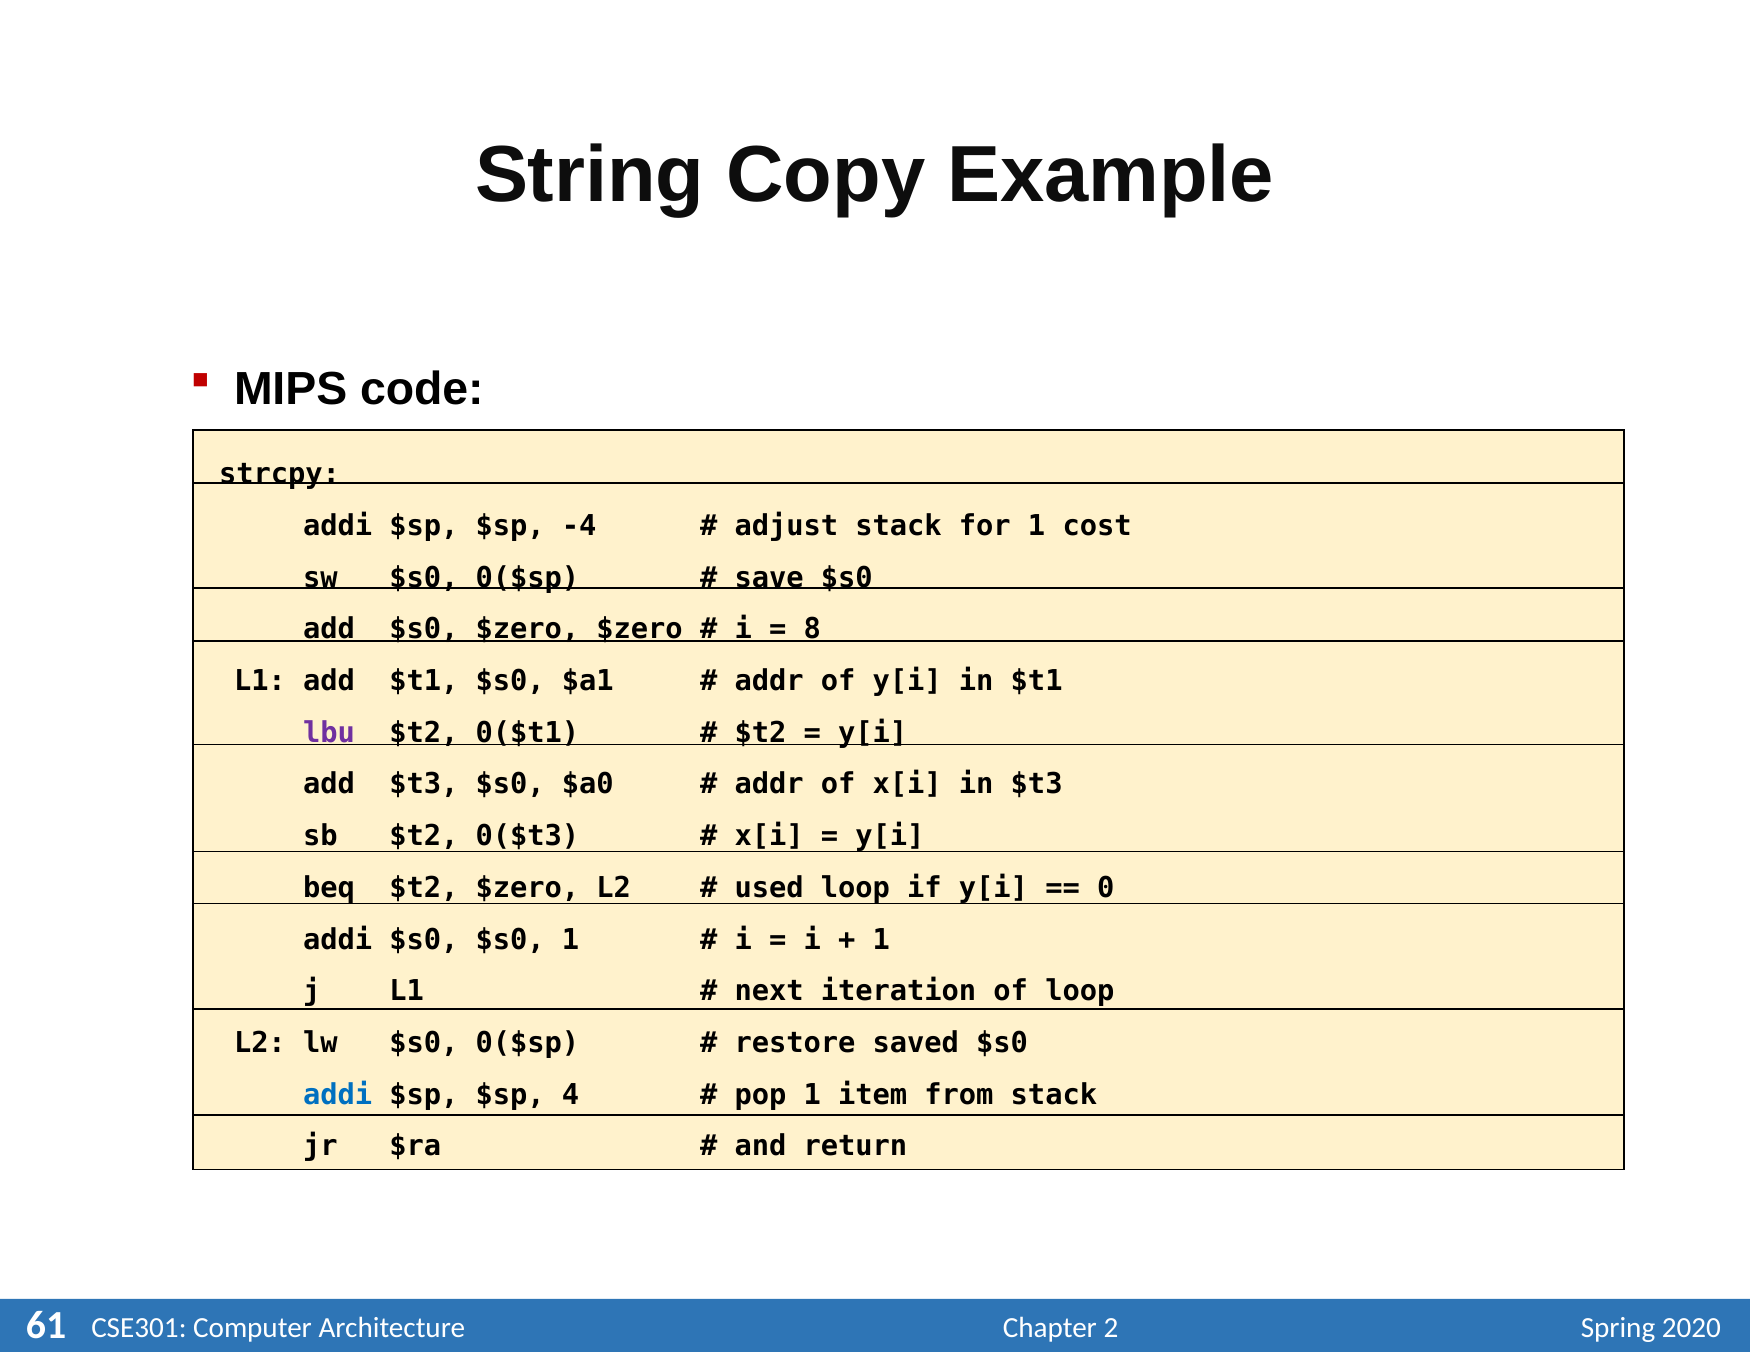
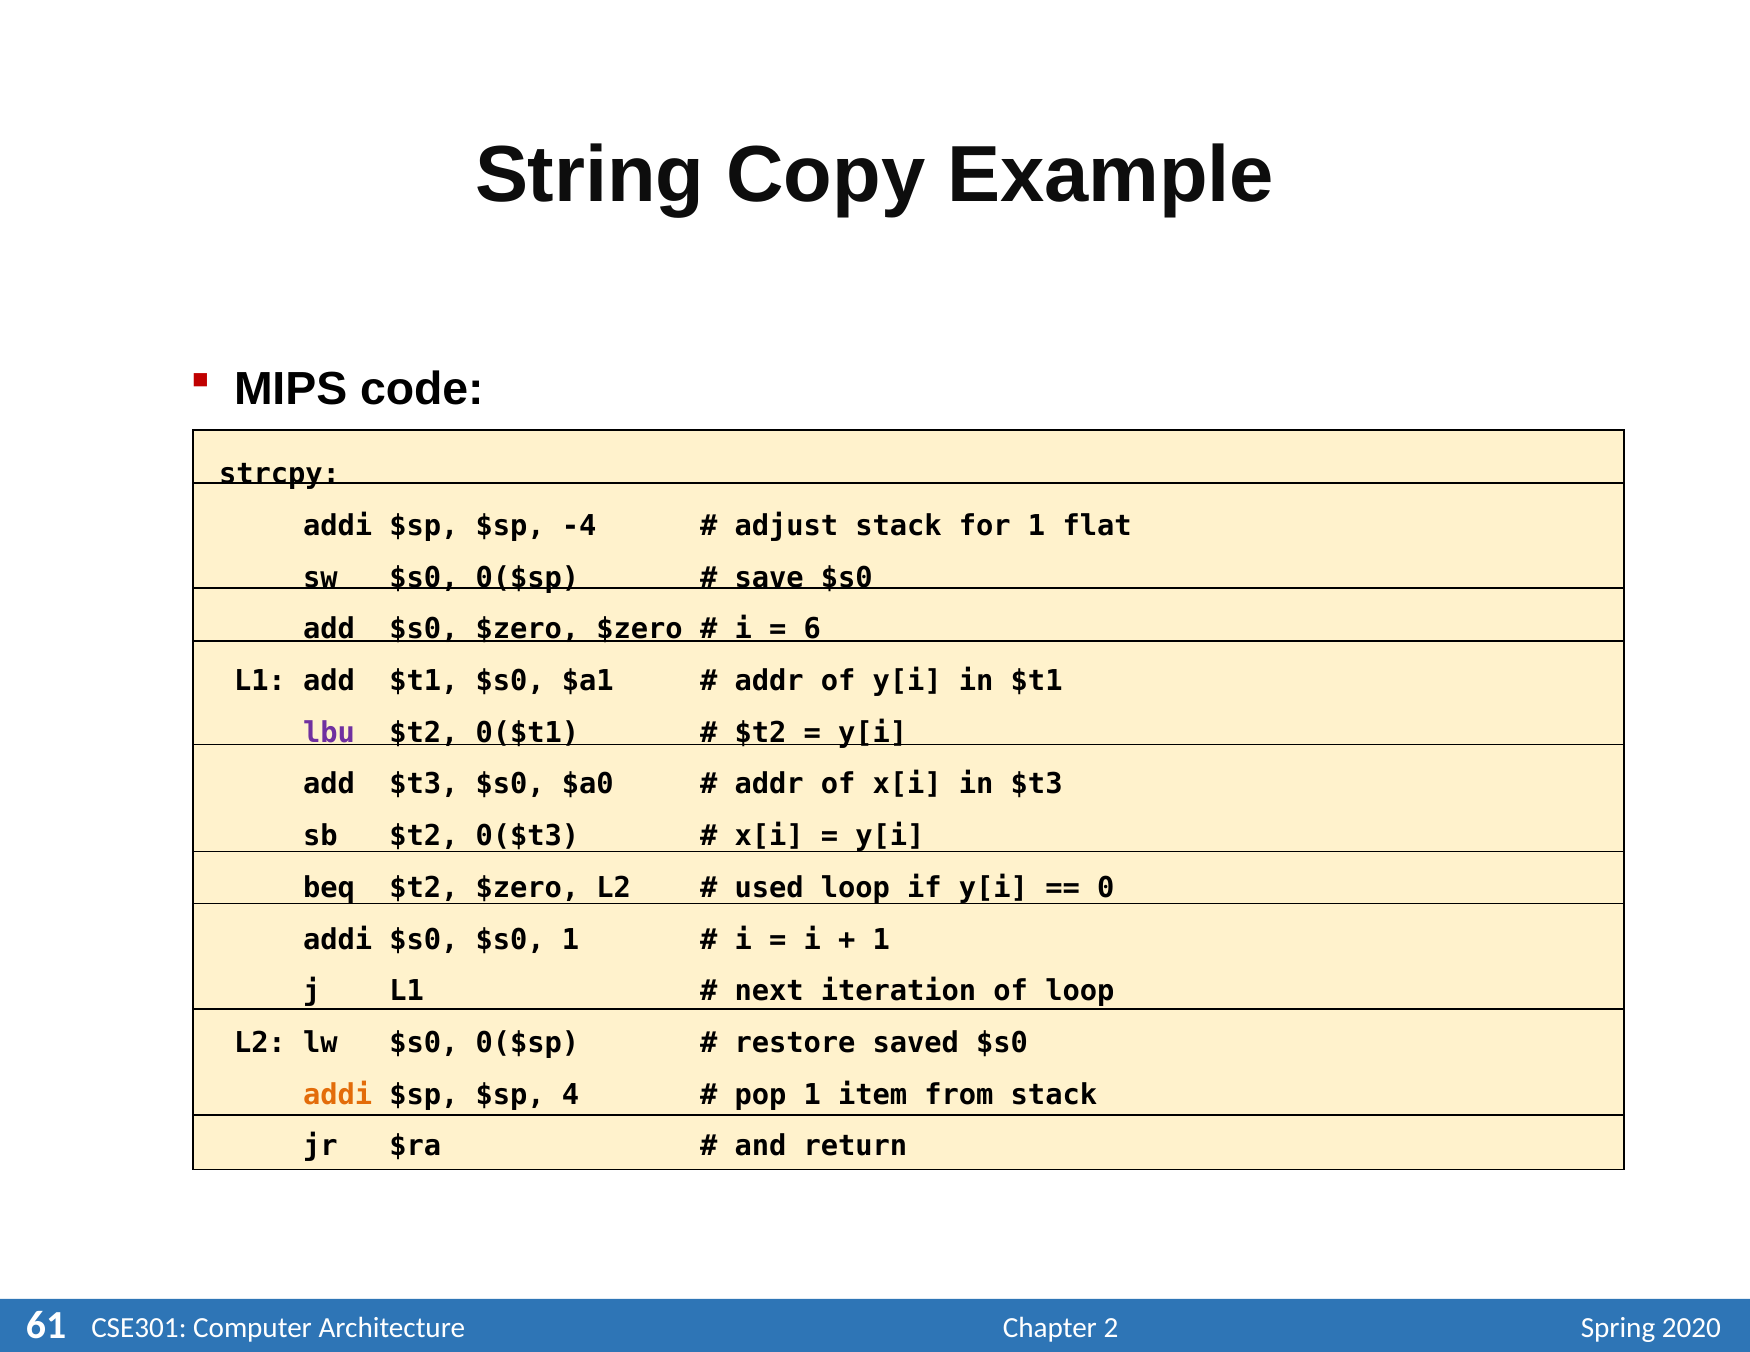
cost: cost -> flat
8: 8 -> 6
addi at (338, 1095) colour: blue -> orange
